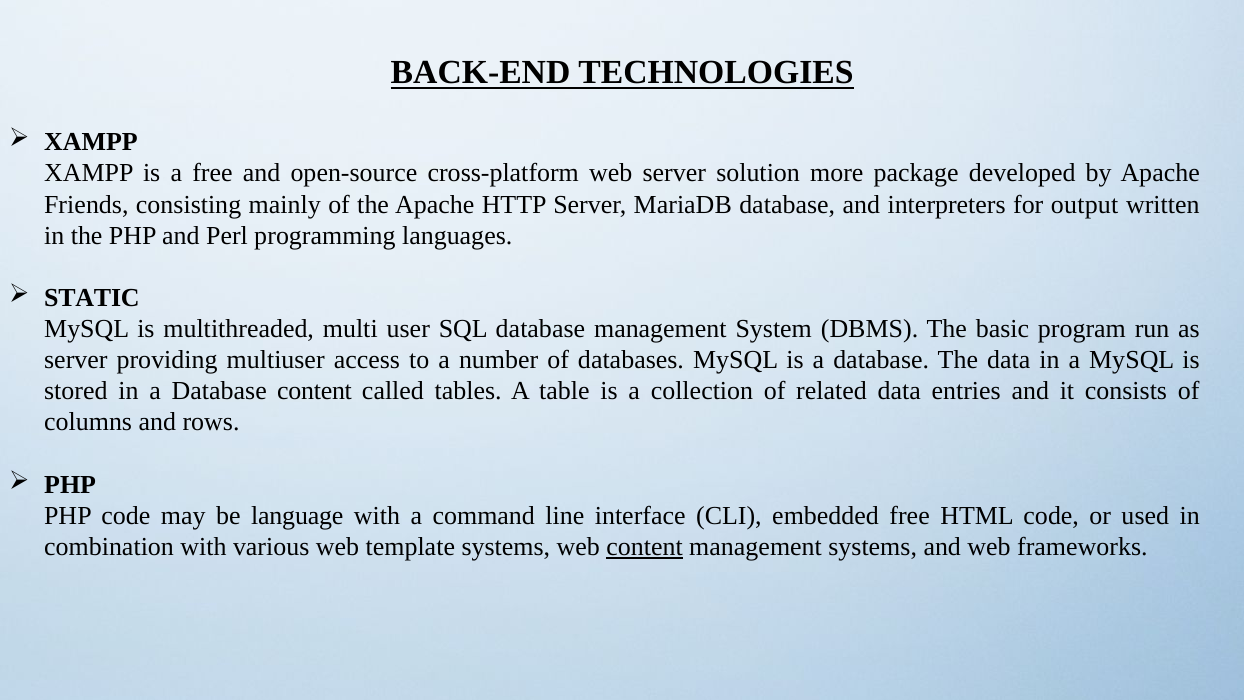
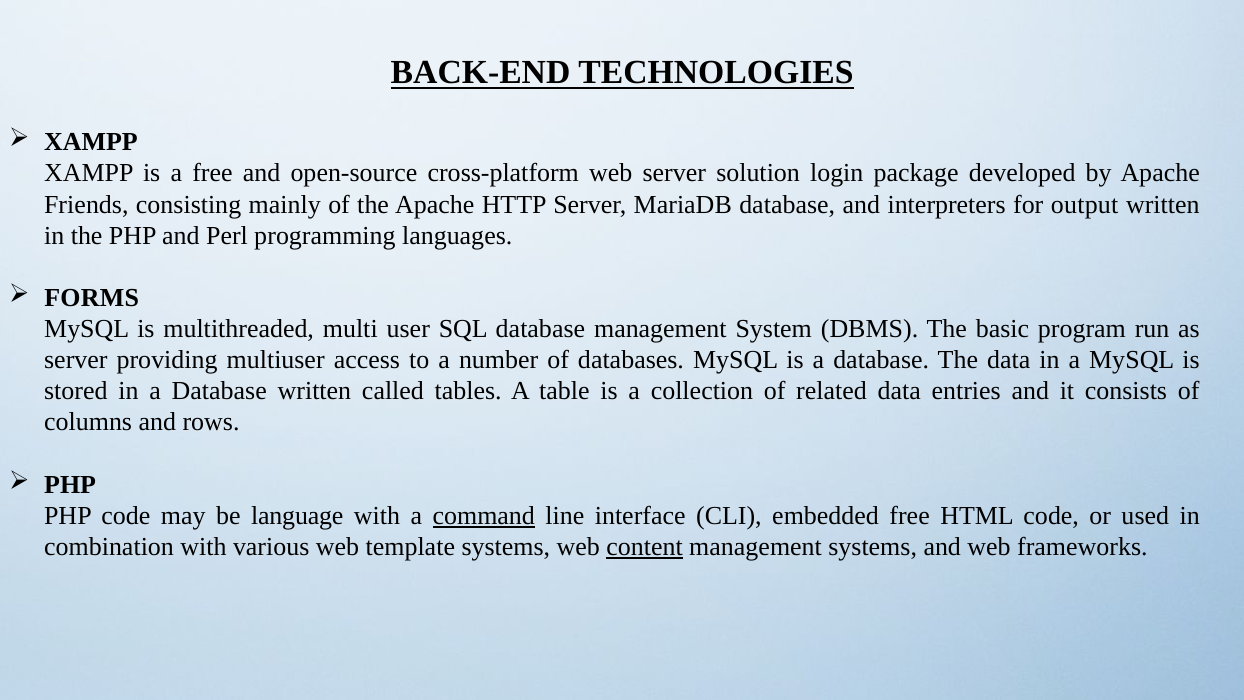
more: more -> login
STATIC: STATIC -> FORMS
Database content: content -> written
command underline: none -> present
